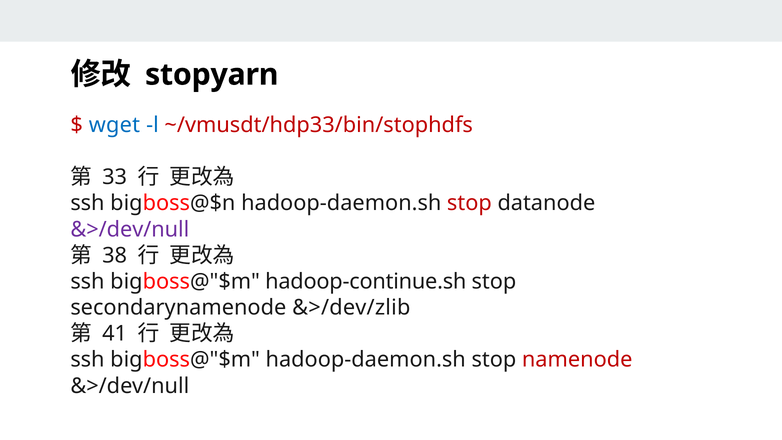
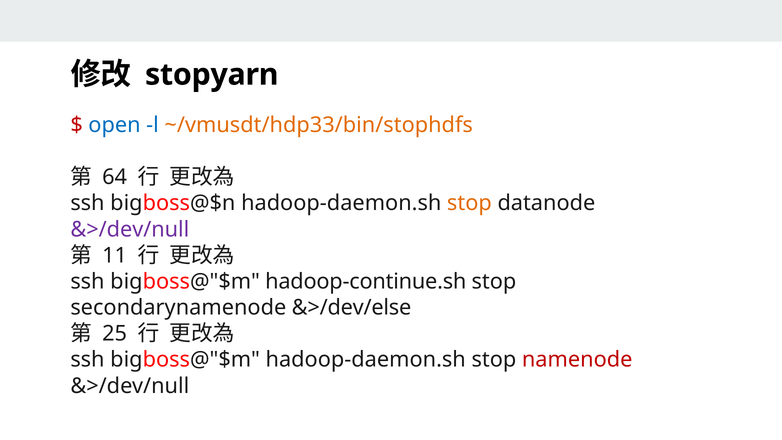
wget: wget -> open
~/vmusdt/hdp33/bin/stophdfs colour: red -> orange
33: 33 -> 64
stop at (469, 203) colour: red -> orange
38: 38 -> 11
&>/dev/zlib: &>/dev/zlib -> &>/dev/else
41: 41 -> 25
